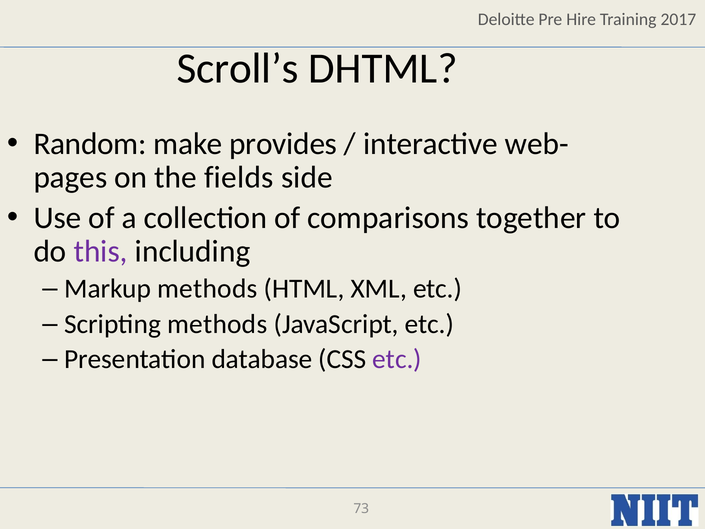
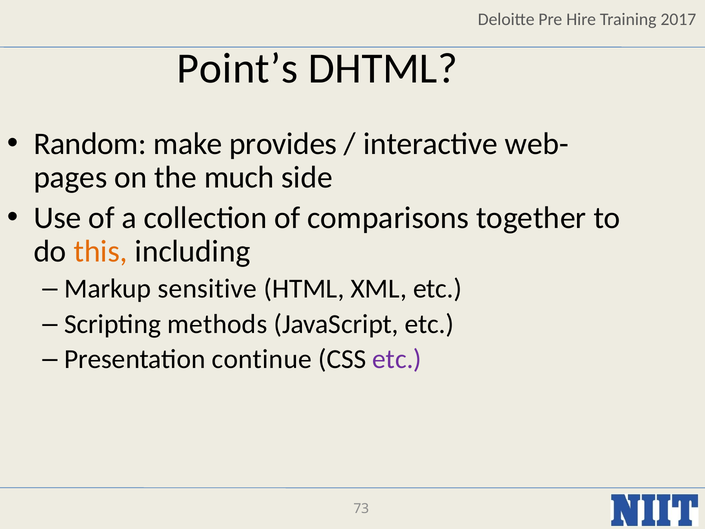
Scroll’s: Scroll’s -> Point’s
fields: fields -> much
this colour: purple -> orange
Markup methods: methods -> sensitive
database: database -> continue
